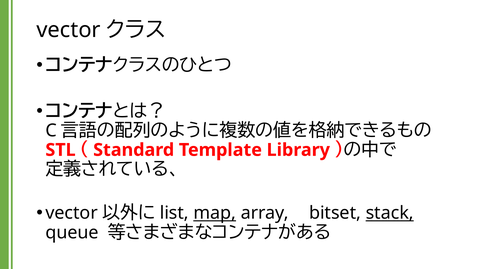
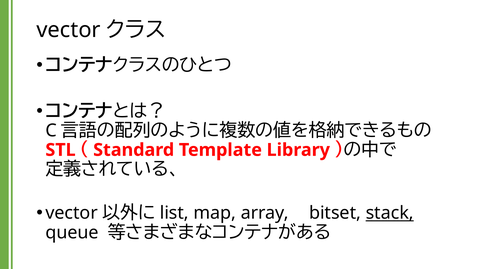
map underline: present -> none
